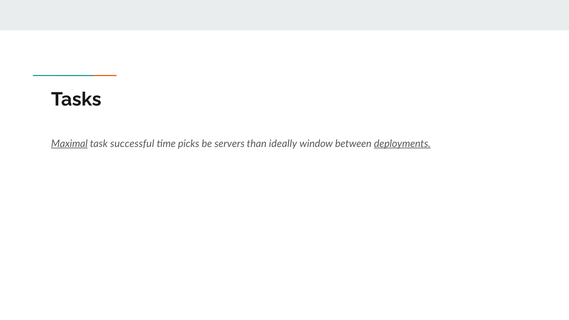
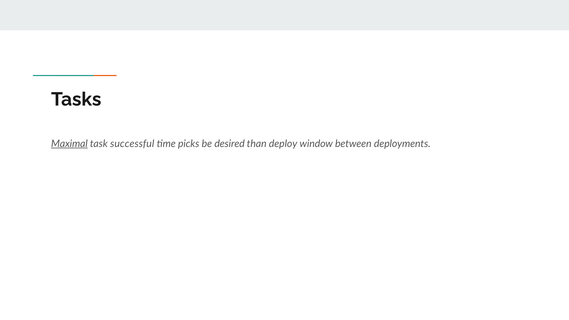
servers: servers -> desired
ideally: ideally -> deploy
deployments underline: present -> none
